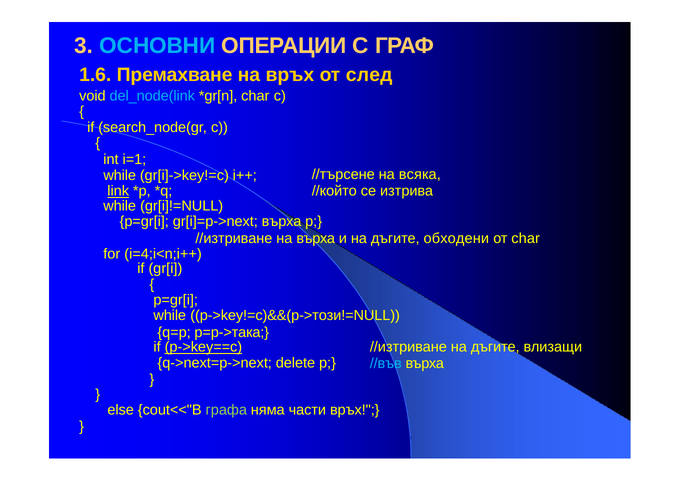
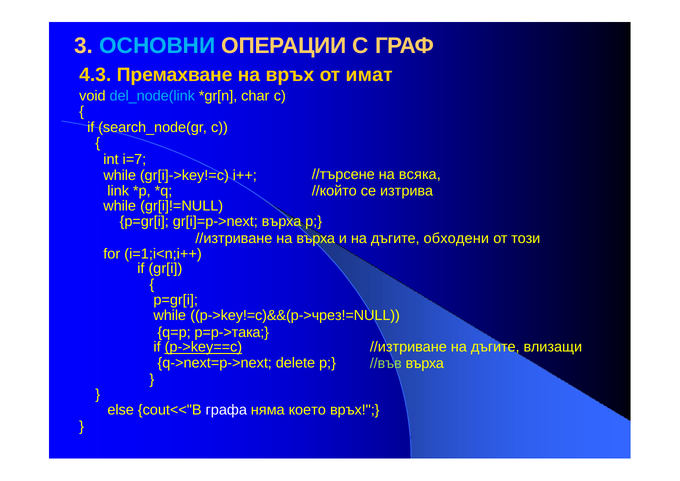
1.6: 1.6 -> 4.3
след: след -> имат
i=1: i=1 -> i=7
link underline: present -> none
от char: char -> този
i=4;i<n;i++: i=4;i<n;i++ -> i=1;i<n;i++
p->key!=c)&&(p->този!=NULL: p->key!=c)&&(p->този!=NULL -> p->key!=c)&&(p->чрез!=NULL
//във colour: light blue -> light green
графа colour: light green -> white
части: части -> което
